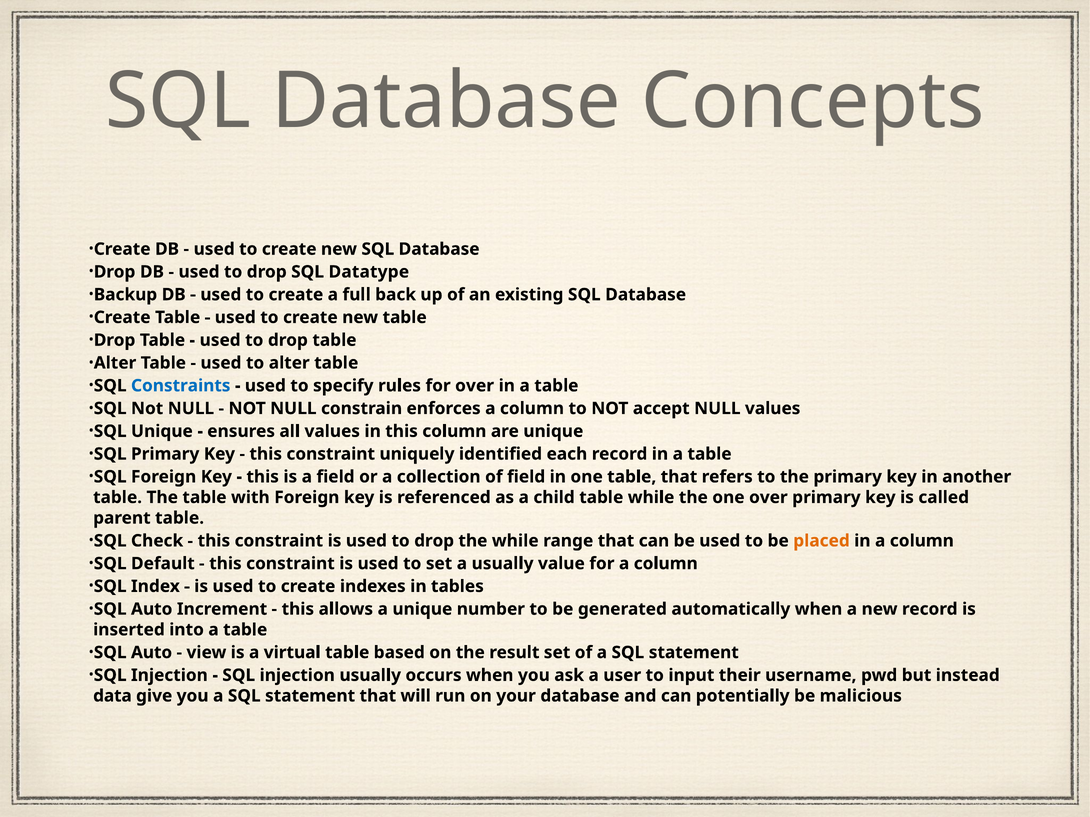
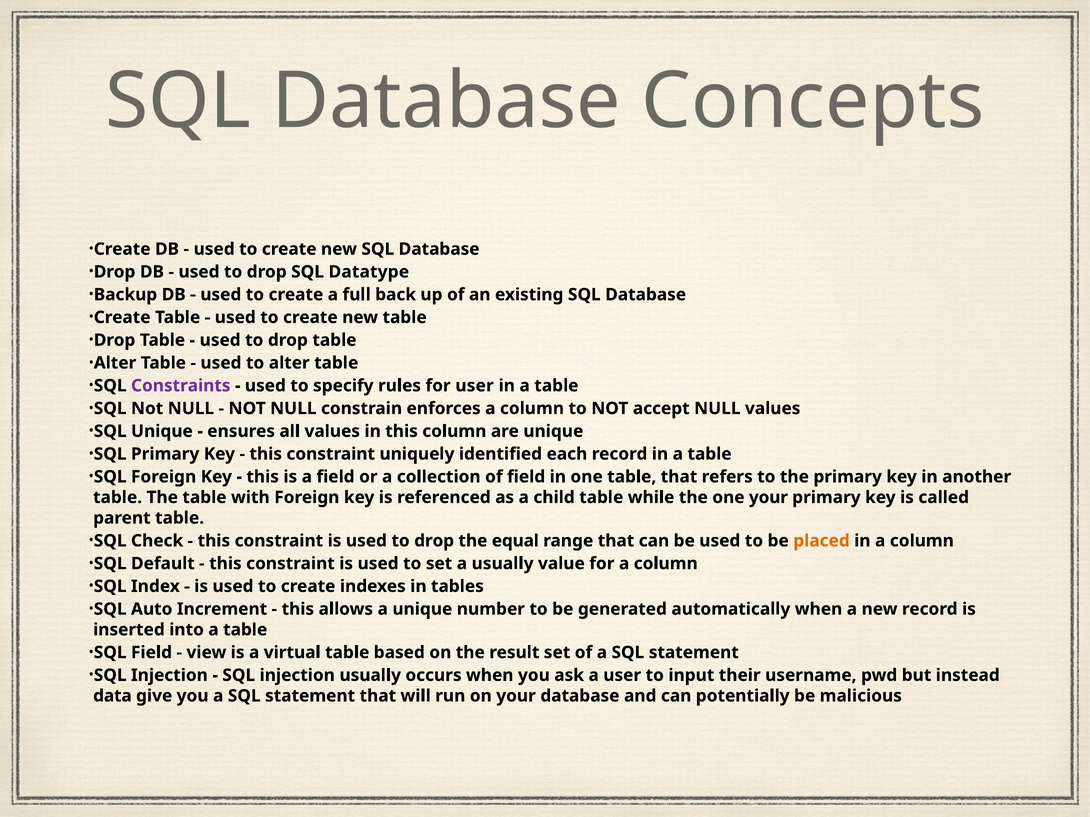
Constraints colour: blue -> purple
for over: over -> user
one over: over -> your
the while: while -> equal
Auto at (152, 653): Auto -> Field
